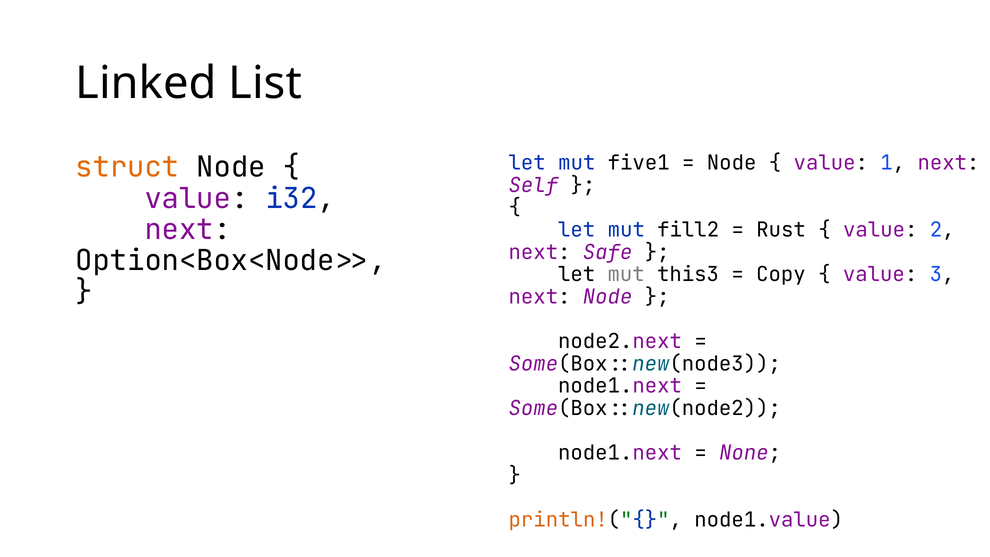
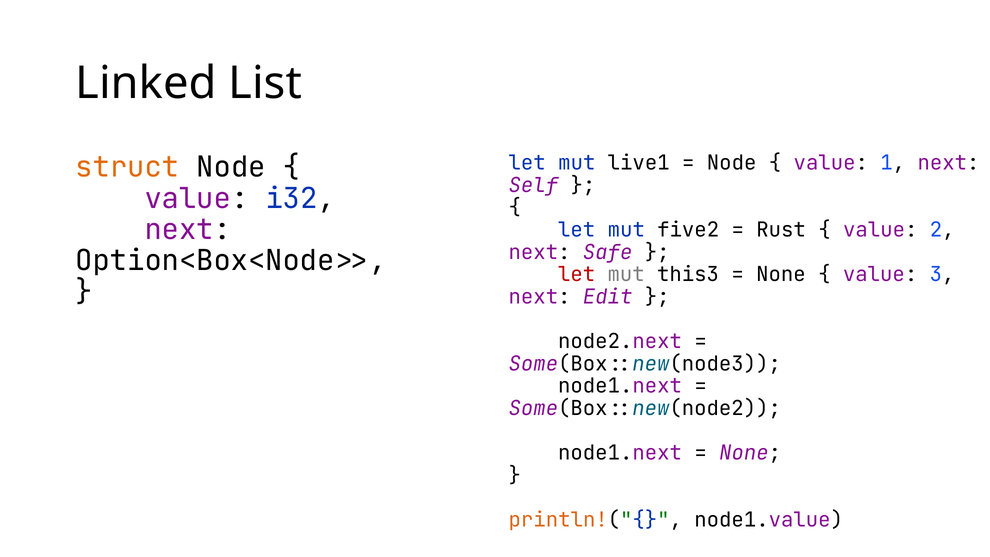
five1: five1 -> live1
fill2: fill2 -> five2
let at (577, 275) colour: black -> red
Copy at (781, 275): Copy -> None
next Node: Node -> Edit
